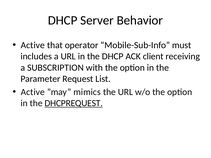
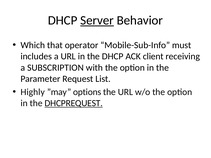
Server underline: none -> present
Active at (33, 45): Active -> Which
Active at (33, 92): Active -> Highly
mimics: mimics -> options
